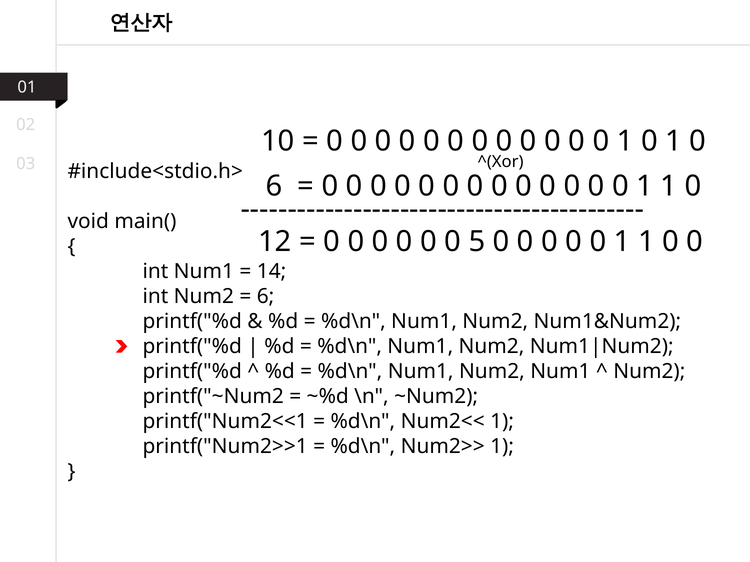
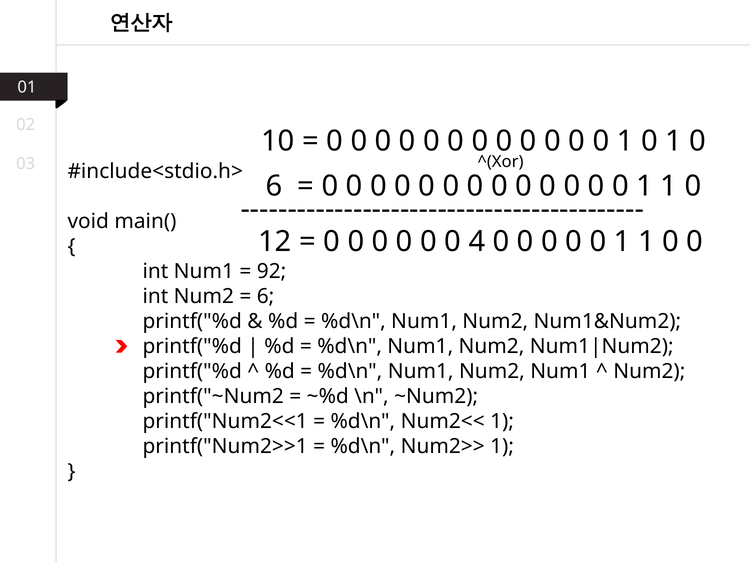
5: 5 -> 4
14: 14 -> 92
